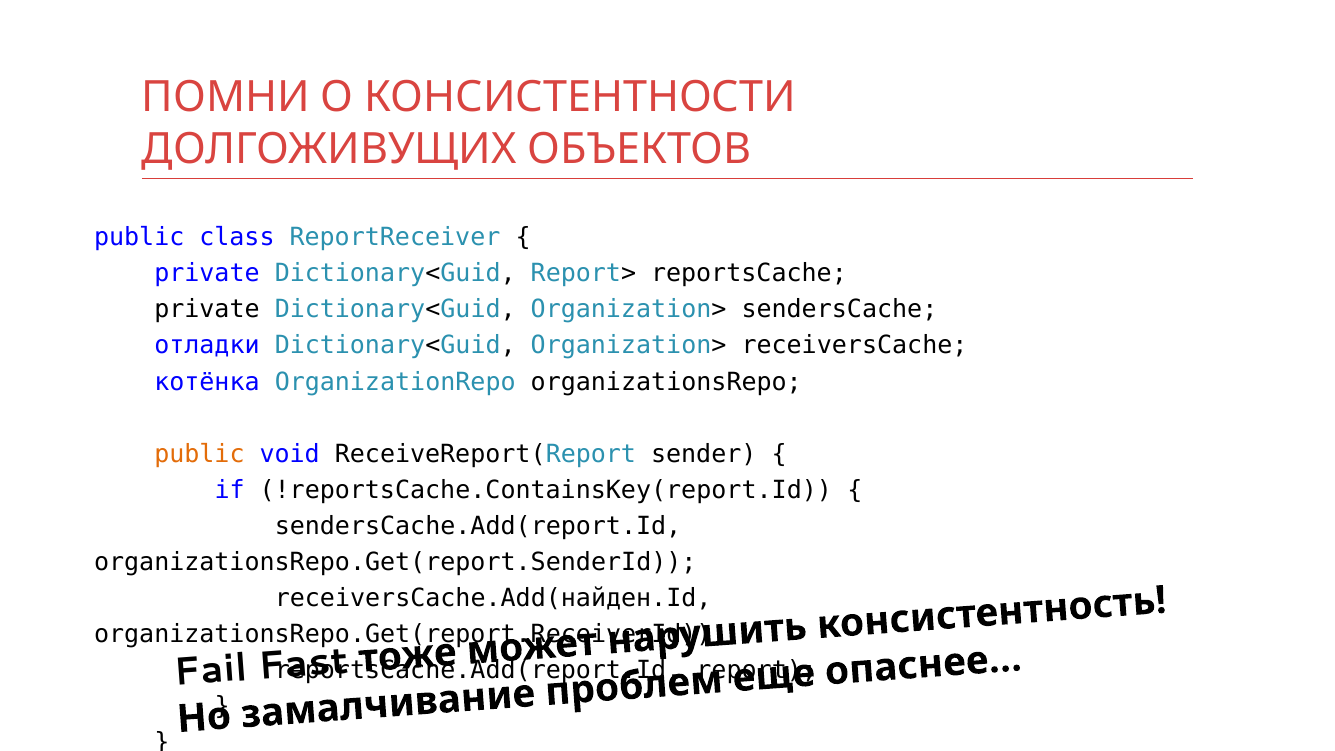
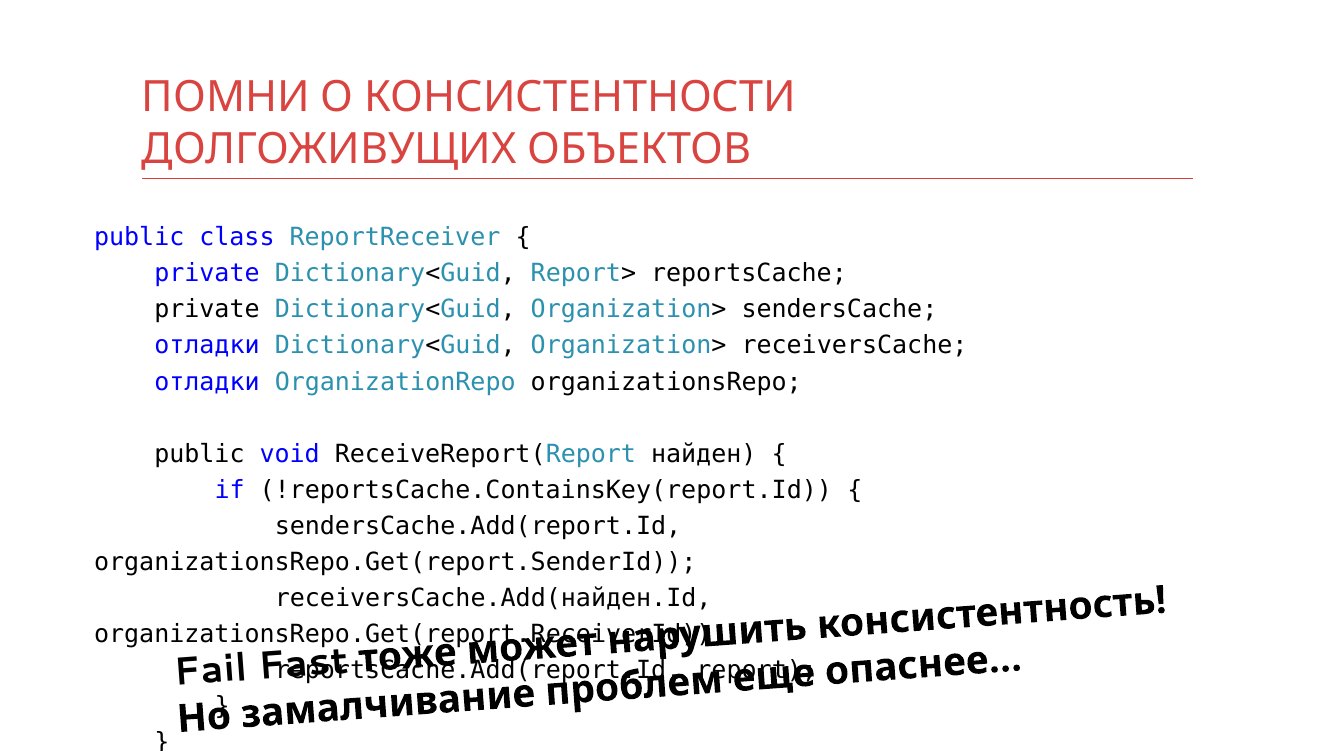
котёнка at (207, 382): котёнка -> отладки
public at (199, 454) colour: orange -> black
sender: sender -> найден
